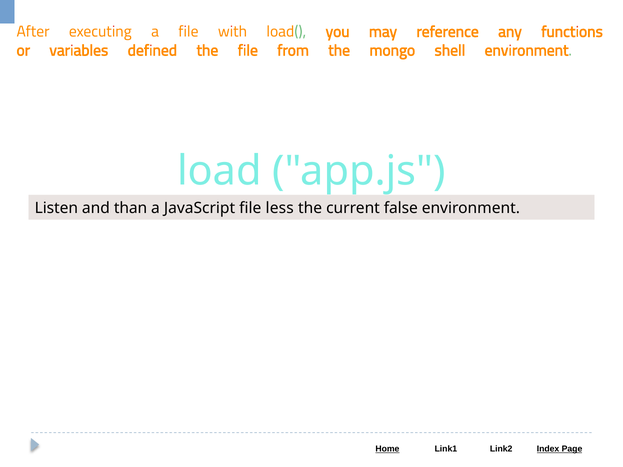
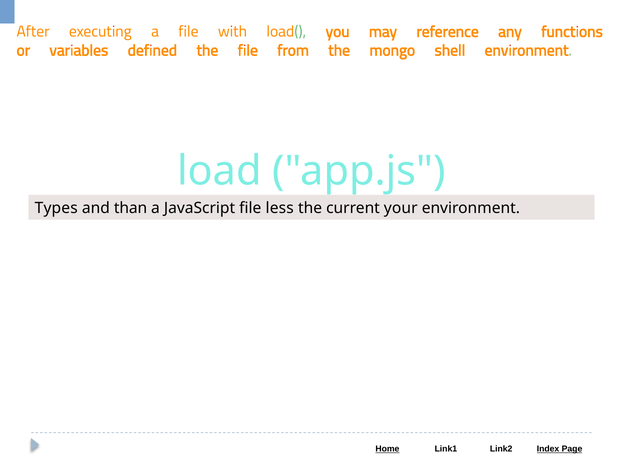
Listen: Listen -> Types
false: false -> your
